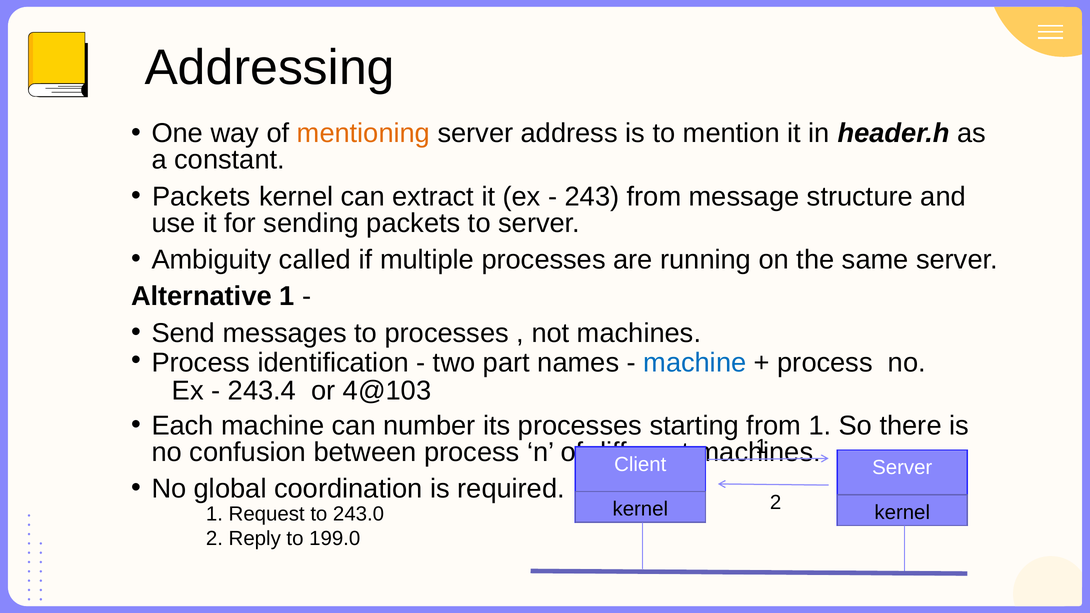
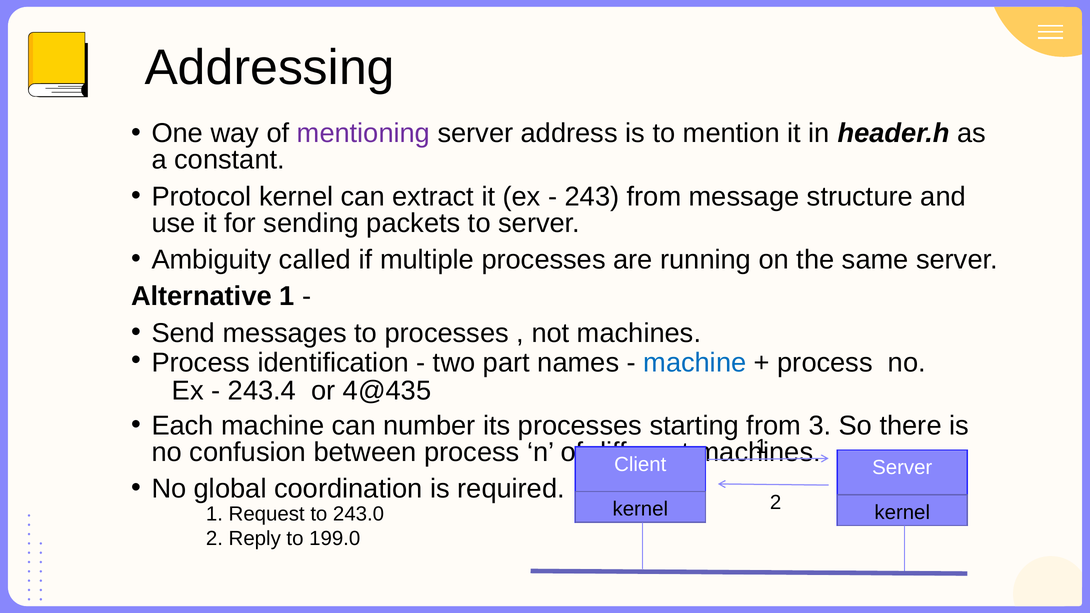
mentioning colour: orange -> purple
Packets at (201, 197): Packets -> Protocol
4@103: 4@103 -> 4@435
from 1: 1 -> 3
